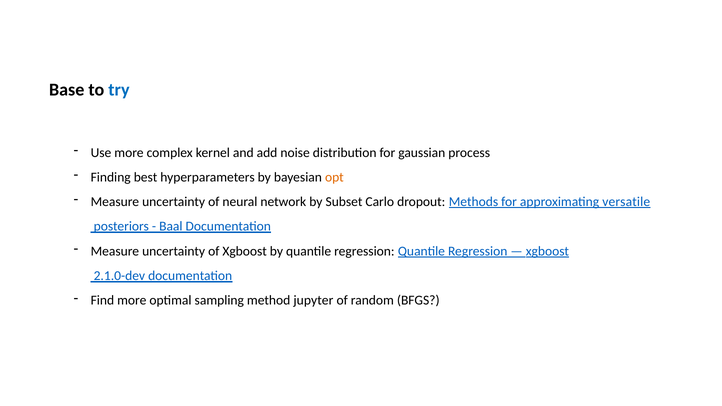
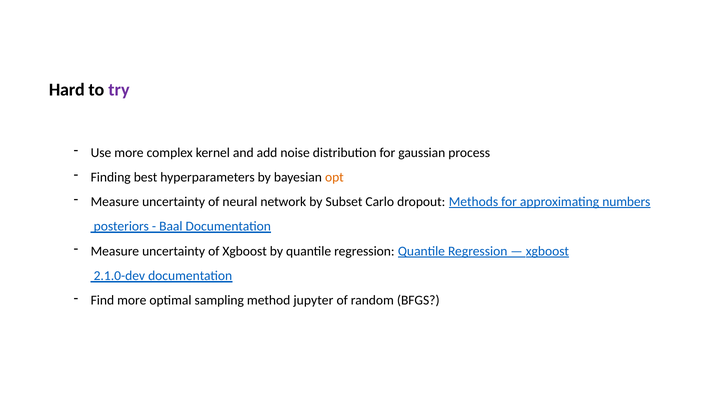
Base: Base -> Hard
try colour: blue -> purple
versatile: versatile -> numbers
